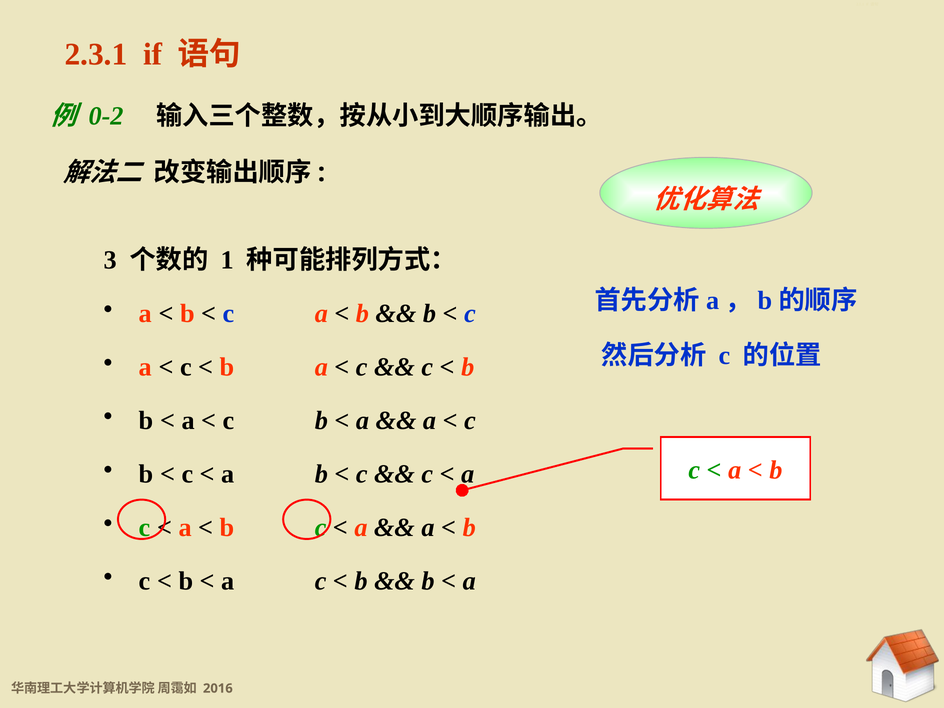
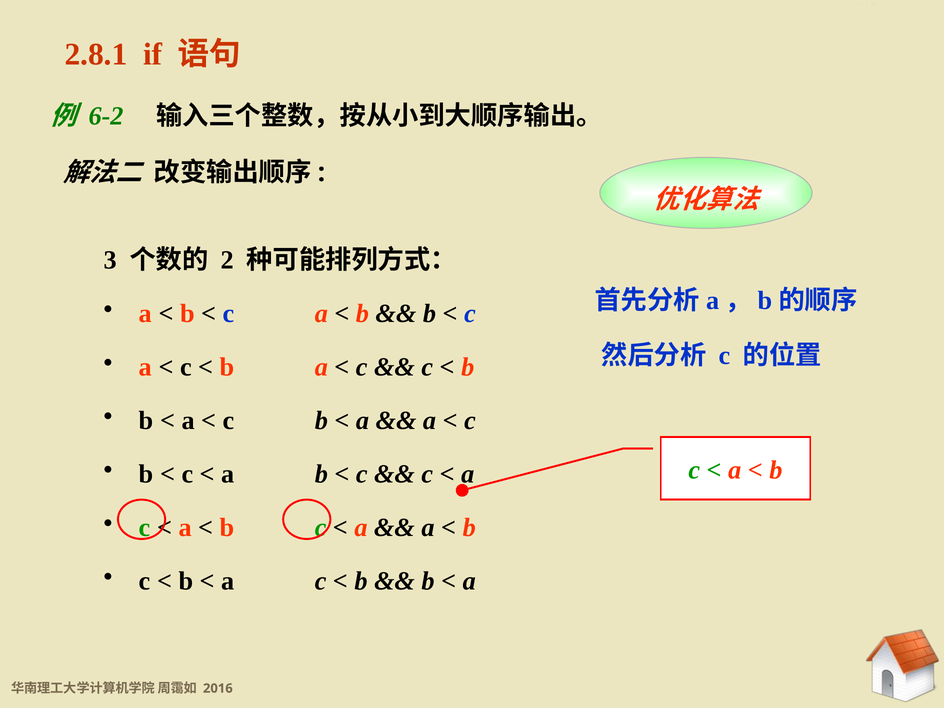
2.3.1: 2.3.1 -> 2.8.1
0-2: 0-2 -> 6-2
1: 1 -> 2
